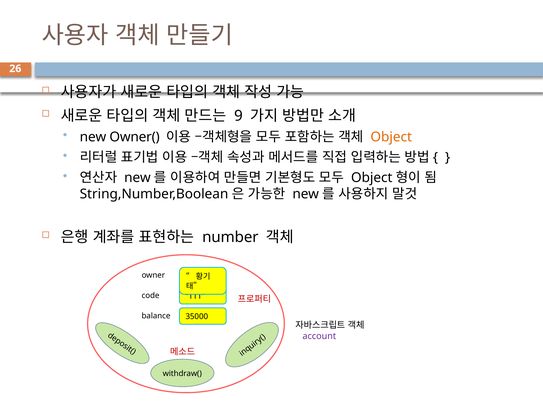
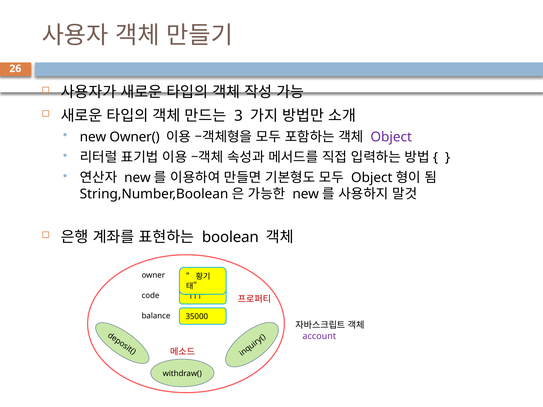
9: 9 -> 3
Object colour: orange -> purple
number: number -> boolean
